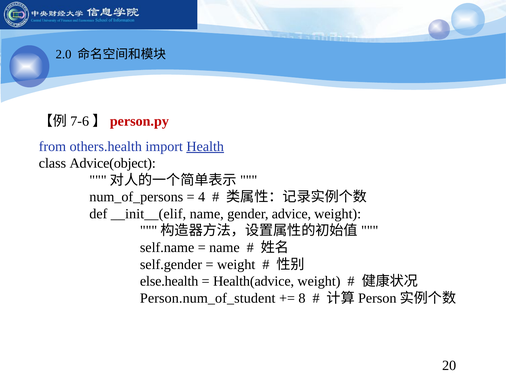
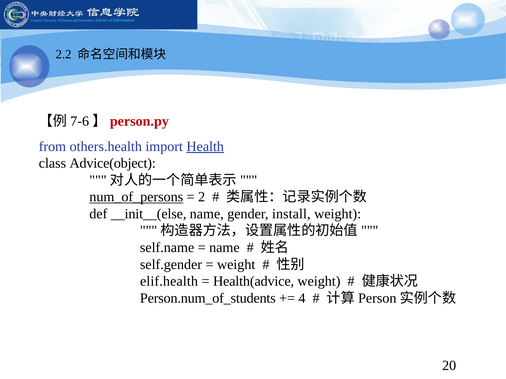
2.0: 2.0 -> 2.2
num_of_persons underline: none -> present
4: 4 -> 2
__init__(elif: __init__(elif -> __init__(else
advice: advice -> install
else.health: else.health -> elif.health
Person.num_of_student: Person.num_of_student -> Person.num_of_students
8: 8 -> 4
